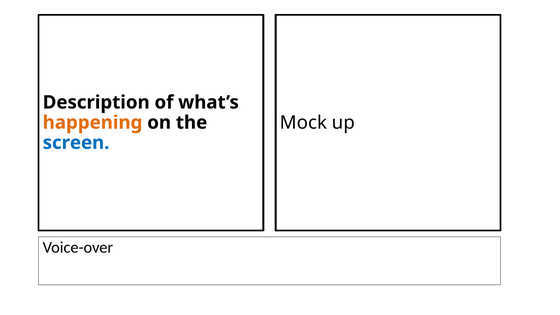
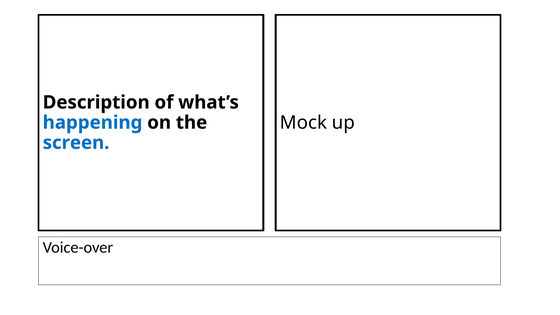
happening colour: orange -> blue
